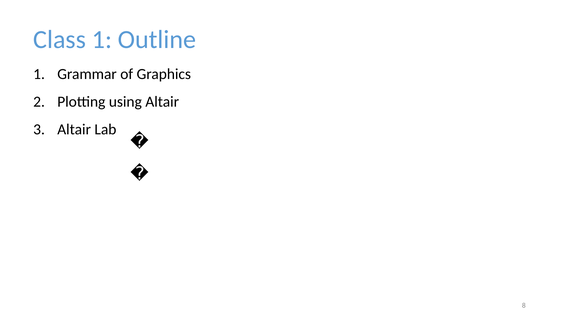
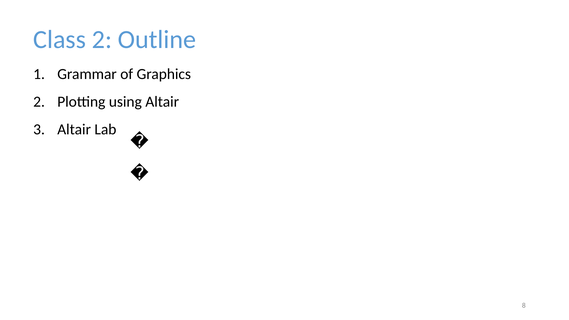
Class 1: 1 -> 2
